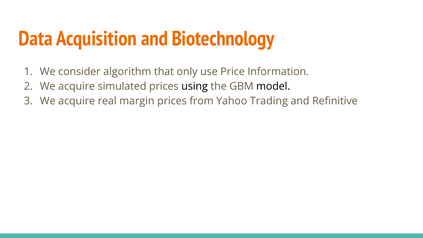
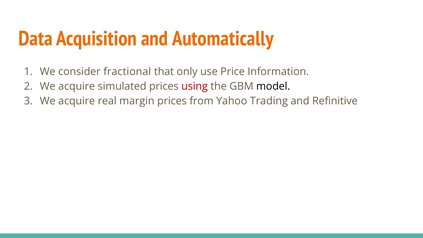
Biotechnology: Biotechnology -> Automatically
algorithm: algorithm -> fractional
using colour: black -> red
